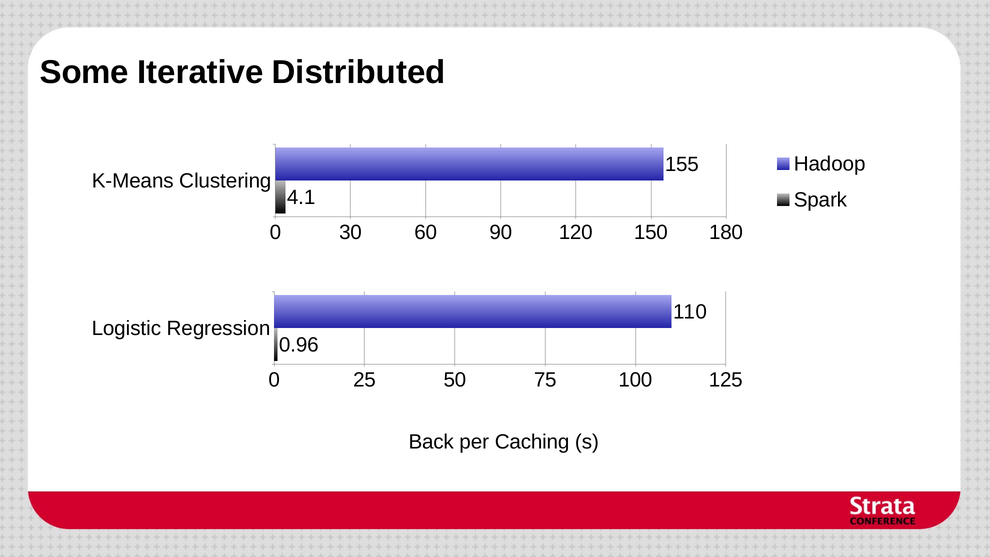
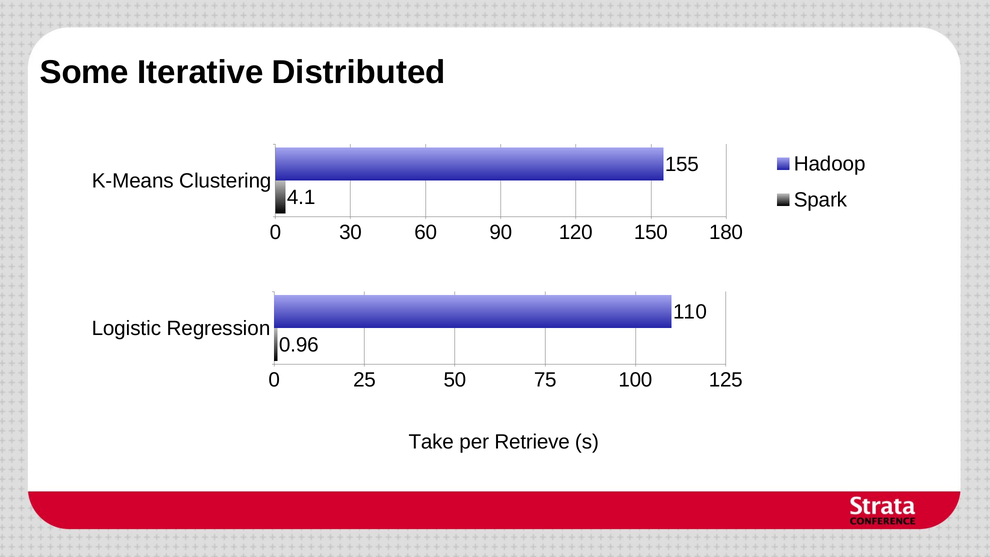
Back: Back -> Take
Caching: Caching -> Retrieve
